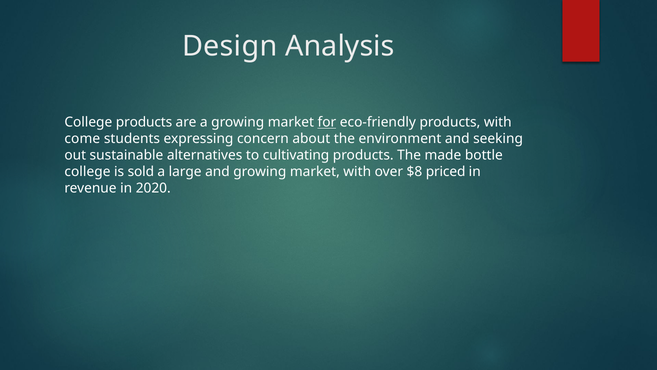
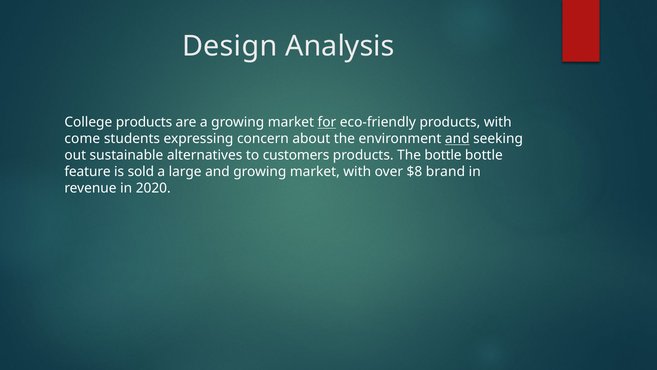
and at (457, 139) underline: none -> present
cultivating: cultivating -> customers
The made: made -> bottle
college at (87, 172): college -> feature
priced: priced -> brand
